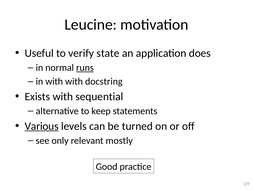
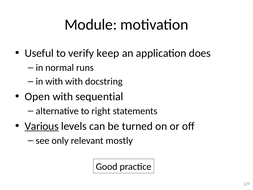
Leucine: Leucine -> Module
state: state -> keep
runs underline: present -> none
Exists: Exists -> Open
keep: keep -> right
